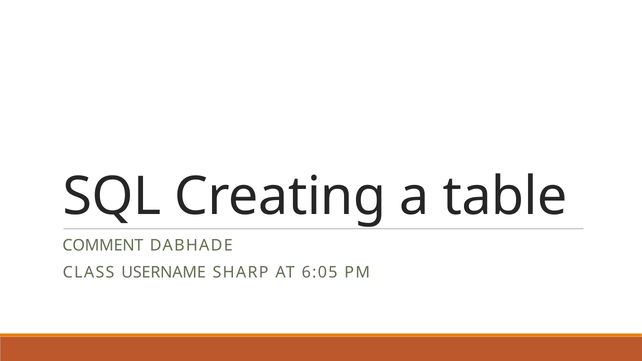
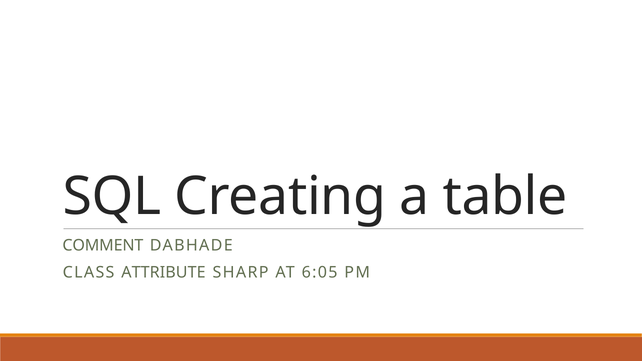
USERNAME: USERNAME -> ATTRIBUTE
